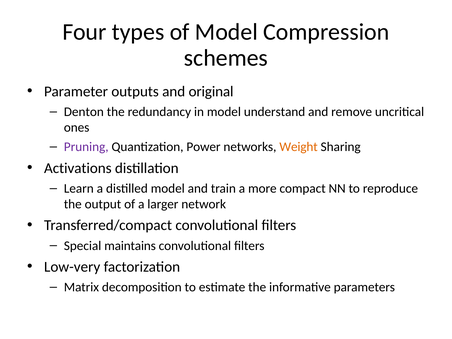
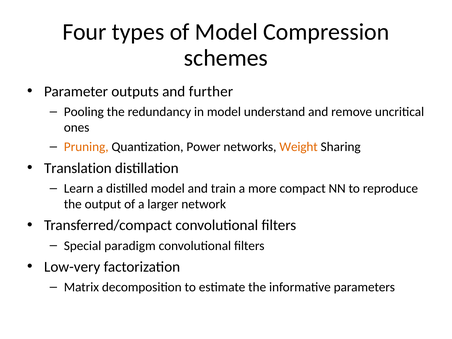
original: original -> further
Denton: Denton -> Pooling
Pruning colour: purple -> orange
Activations: Activations -> Translation
maintains: maintains -> paradigm
